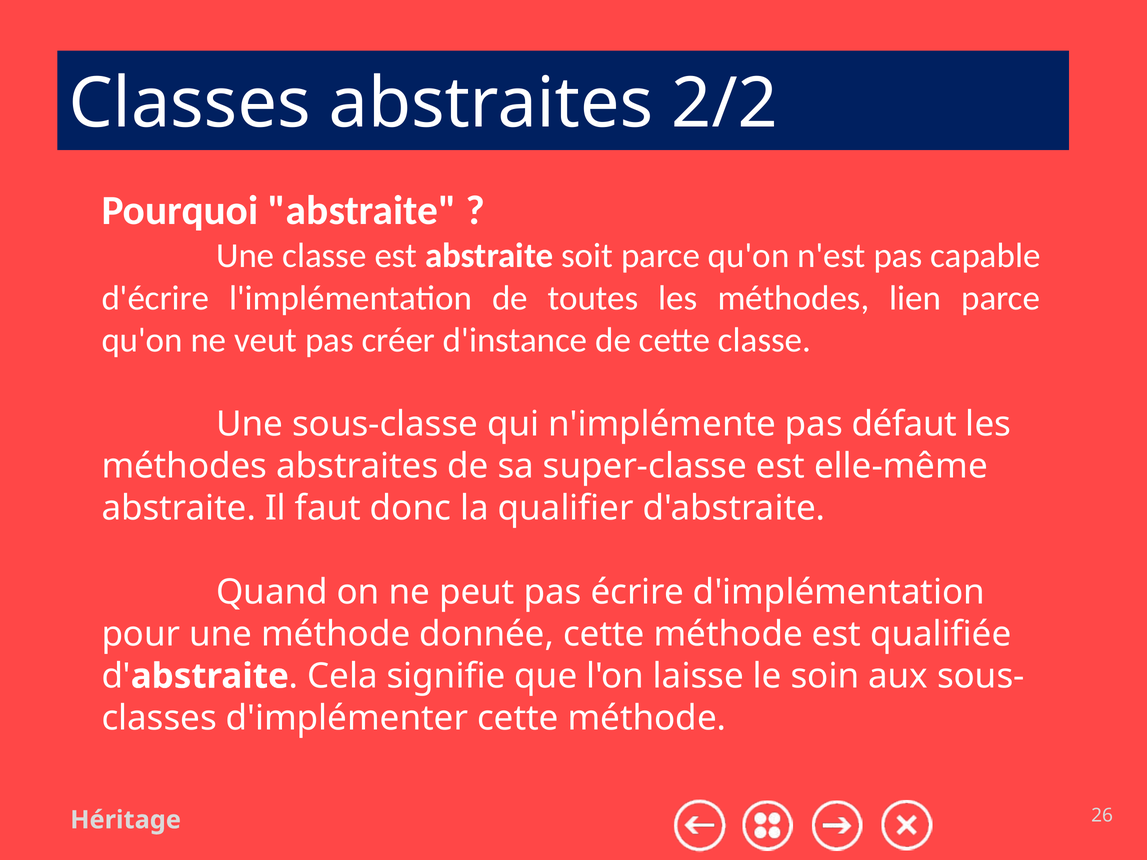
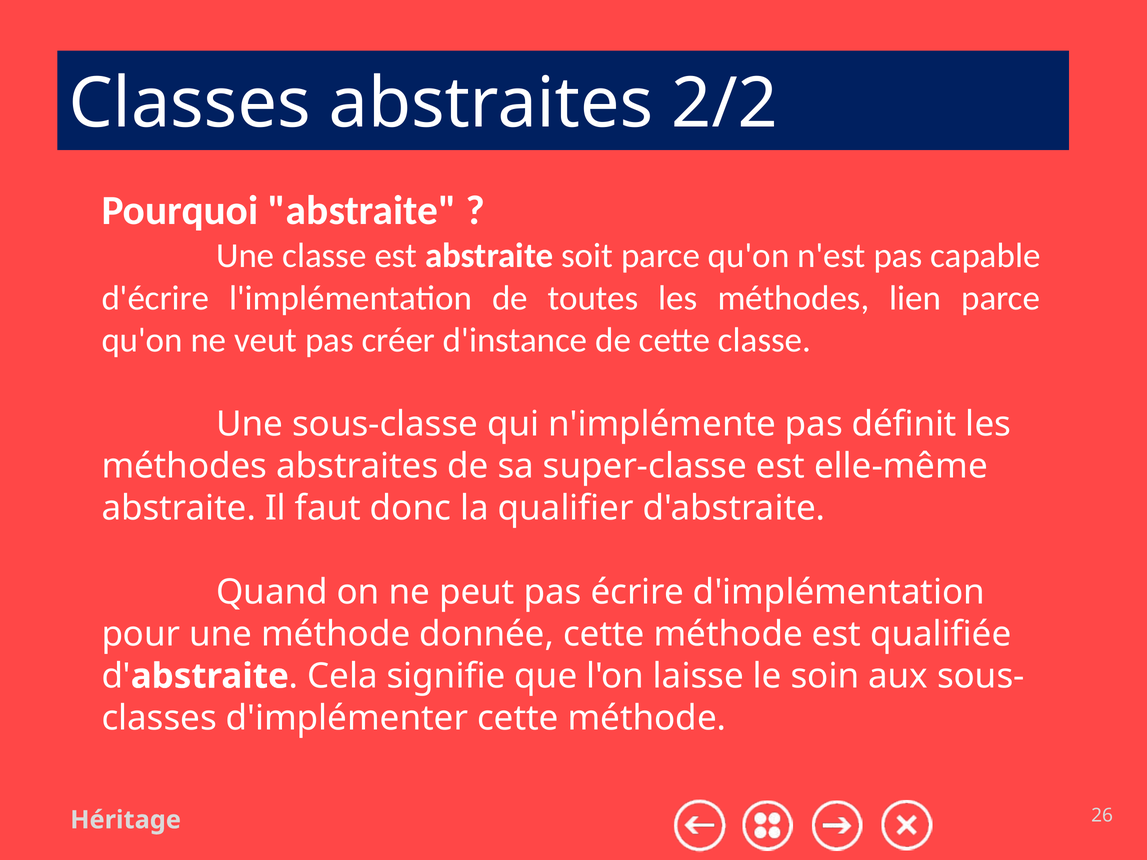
défaut: défaut -> définit
